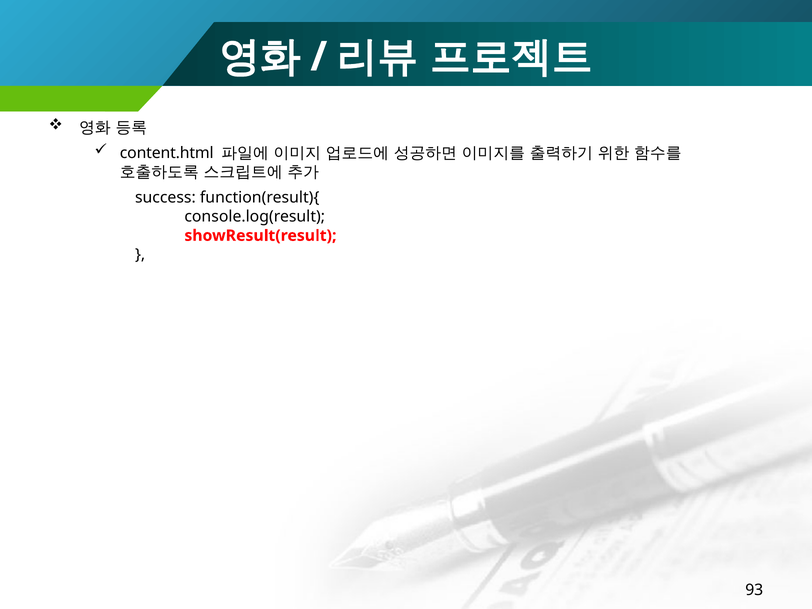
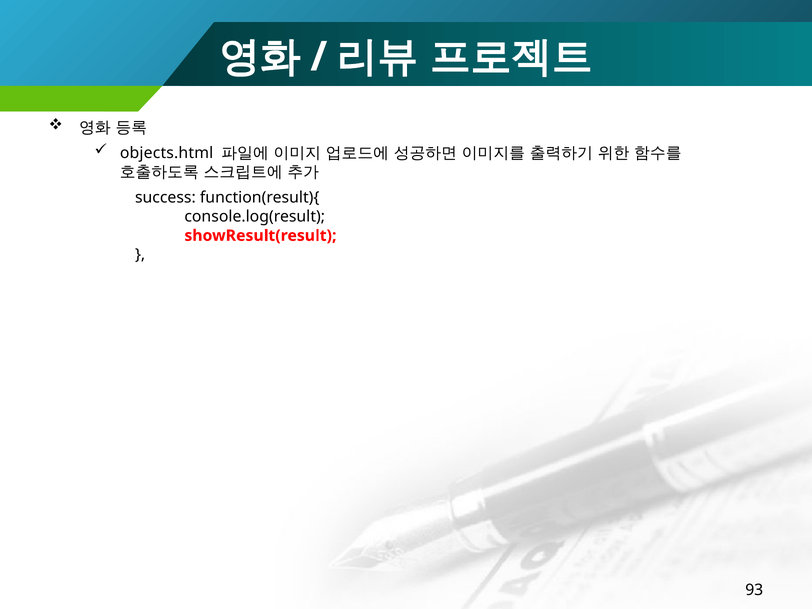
content.html: content.html -> objects.html
